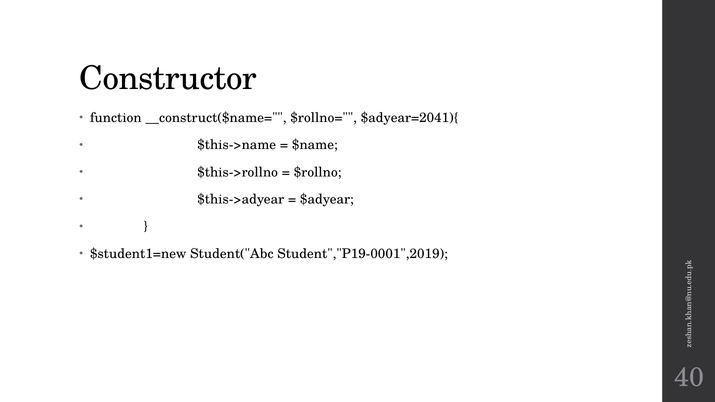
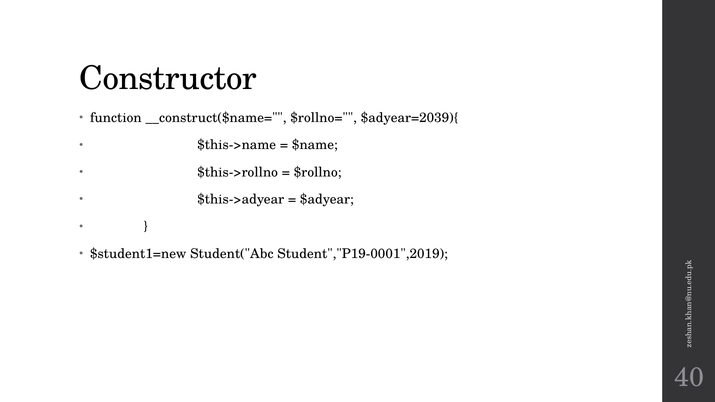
$adyear=2041){: $adyear=2041){ -> $adyear=2039){
